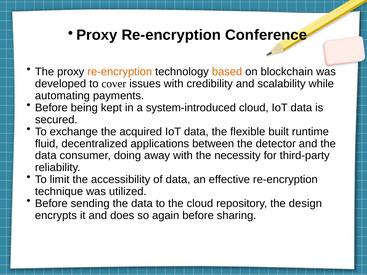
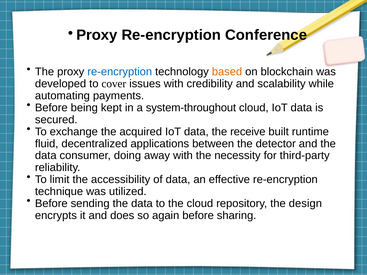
re-encryption at (120, 72) colour: orange -> blue
system-introduced: system-introduced -> system-throughout
flexible: flexible -> receive
